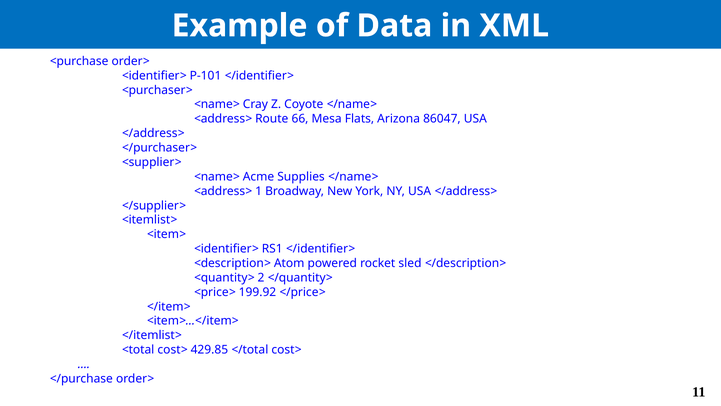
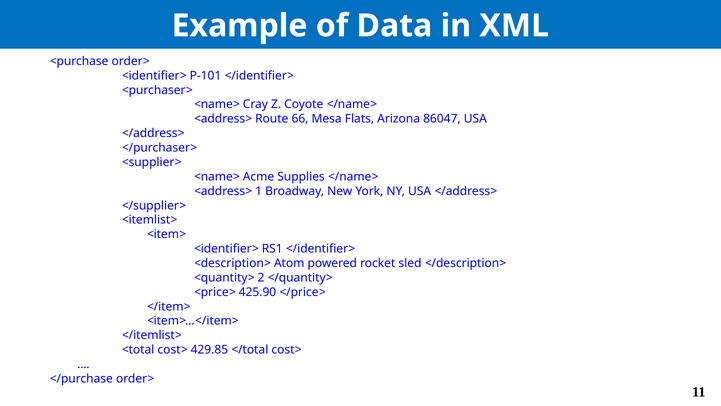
199.92: 199.92 -> 425.90
